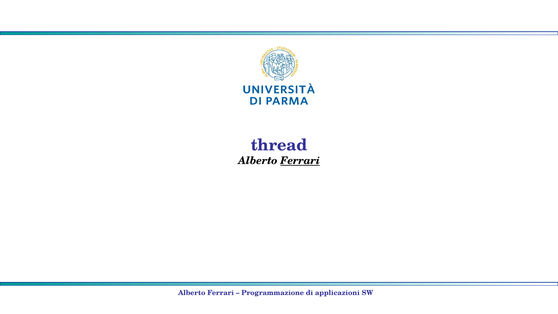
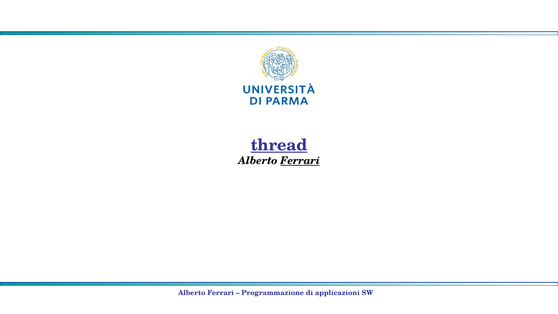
thread underline: none -> present
